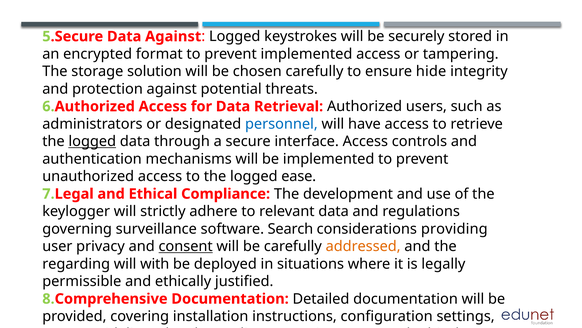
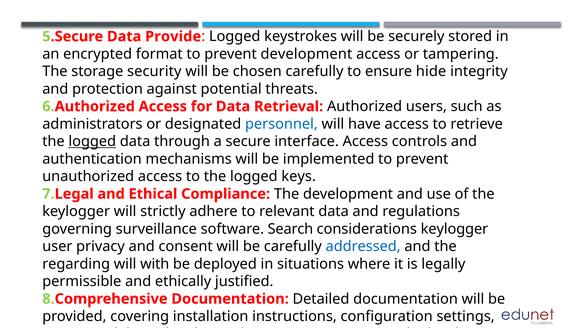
Data Against: Against -> Provide
prevent implemented: implemented -> development
solution: solution -> security
ease: ease -> keys
considerations providing: providing -> keylogger
consent underline: present -> none
addressed colour: orange -> blue
